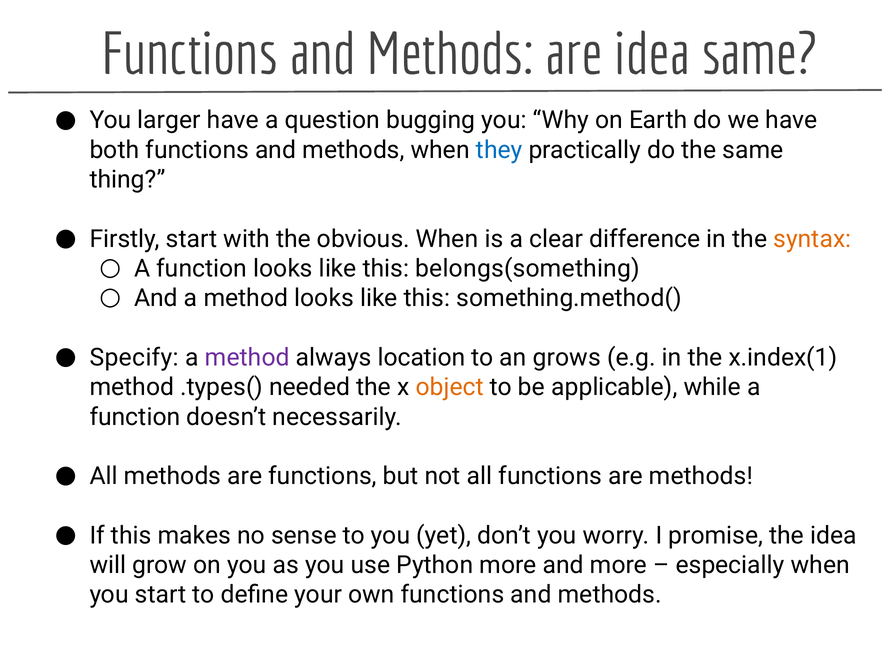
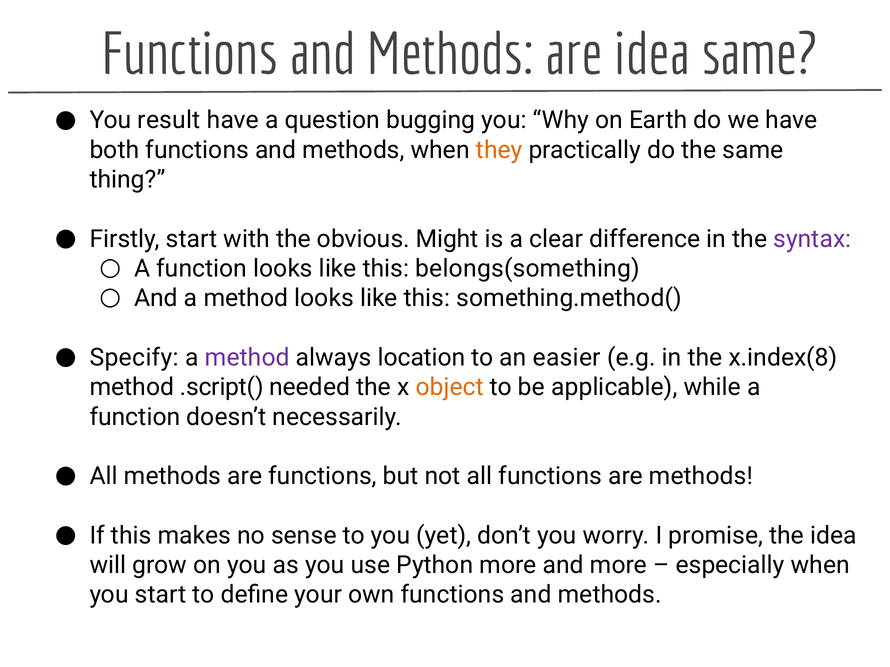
larger: larger -> result
they colour: blue -> orange
obvious When: When -> Might
syntax colour: orange -> purple
grows: grows -> easier
x.index(1: x.index(1 -> x.index(8
.types(: .types( -> .script(
